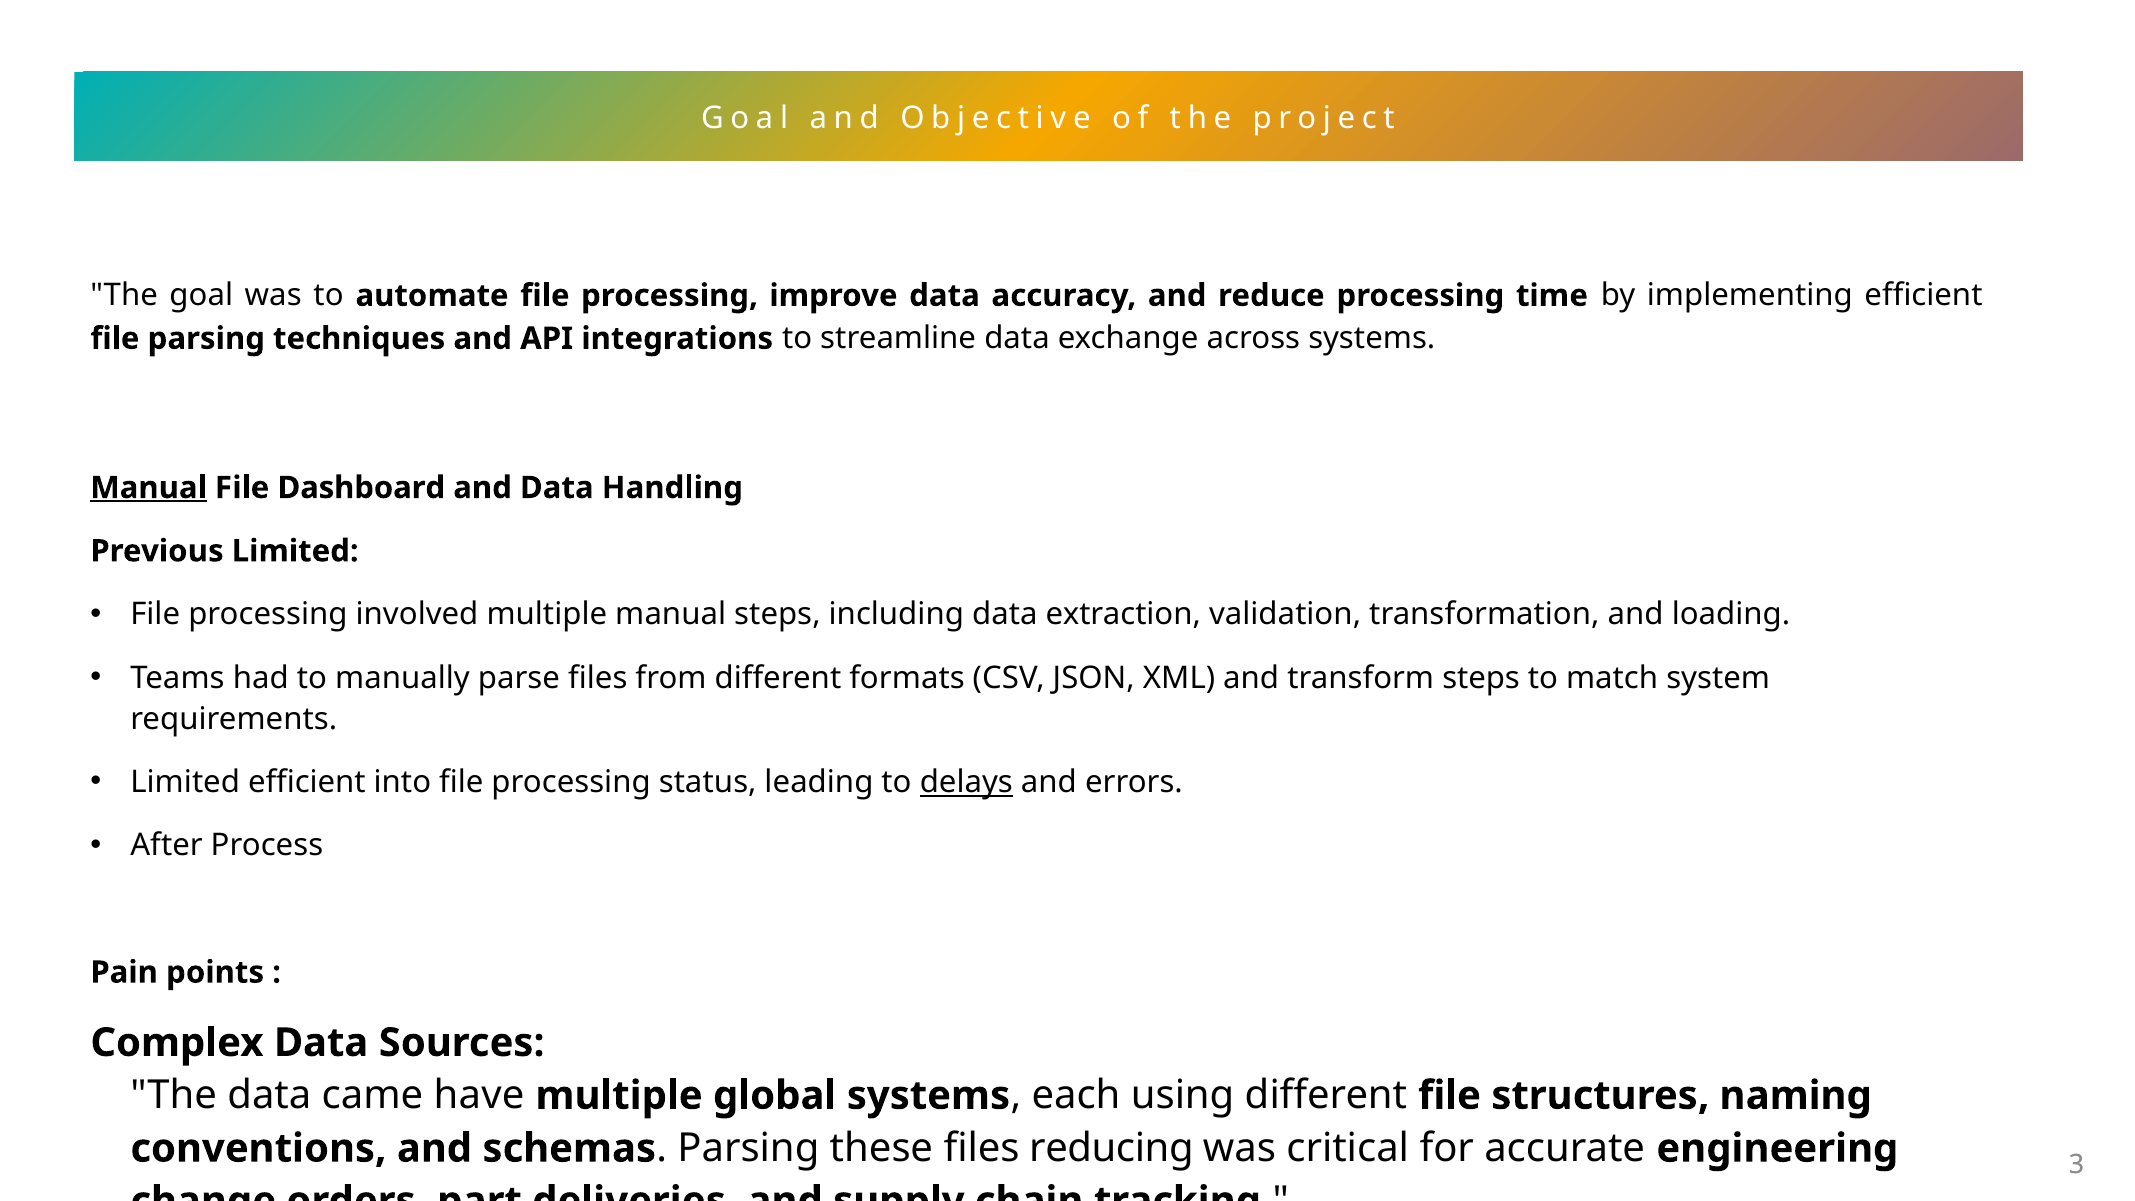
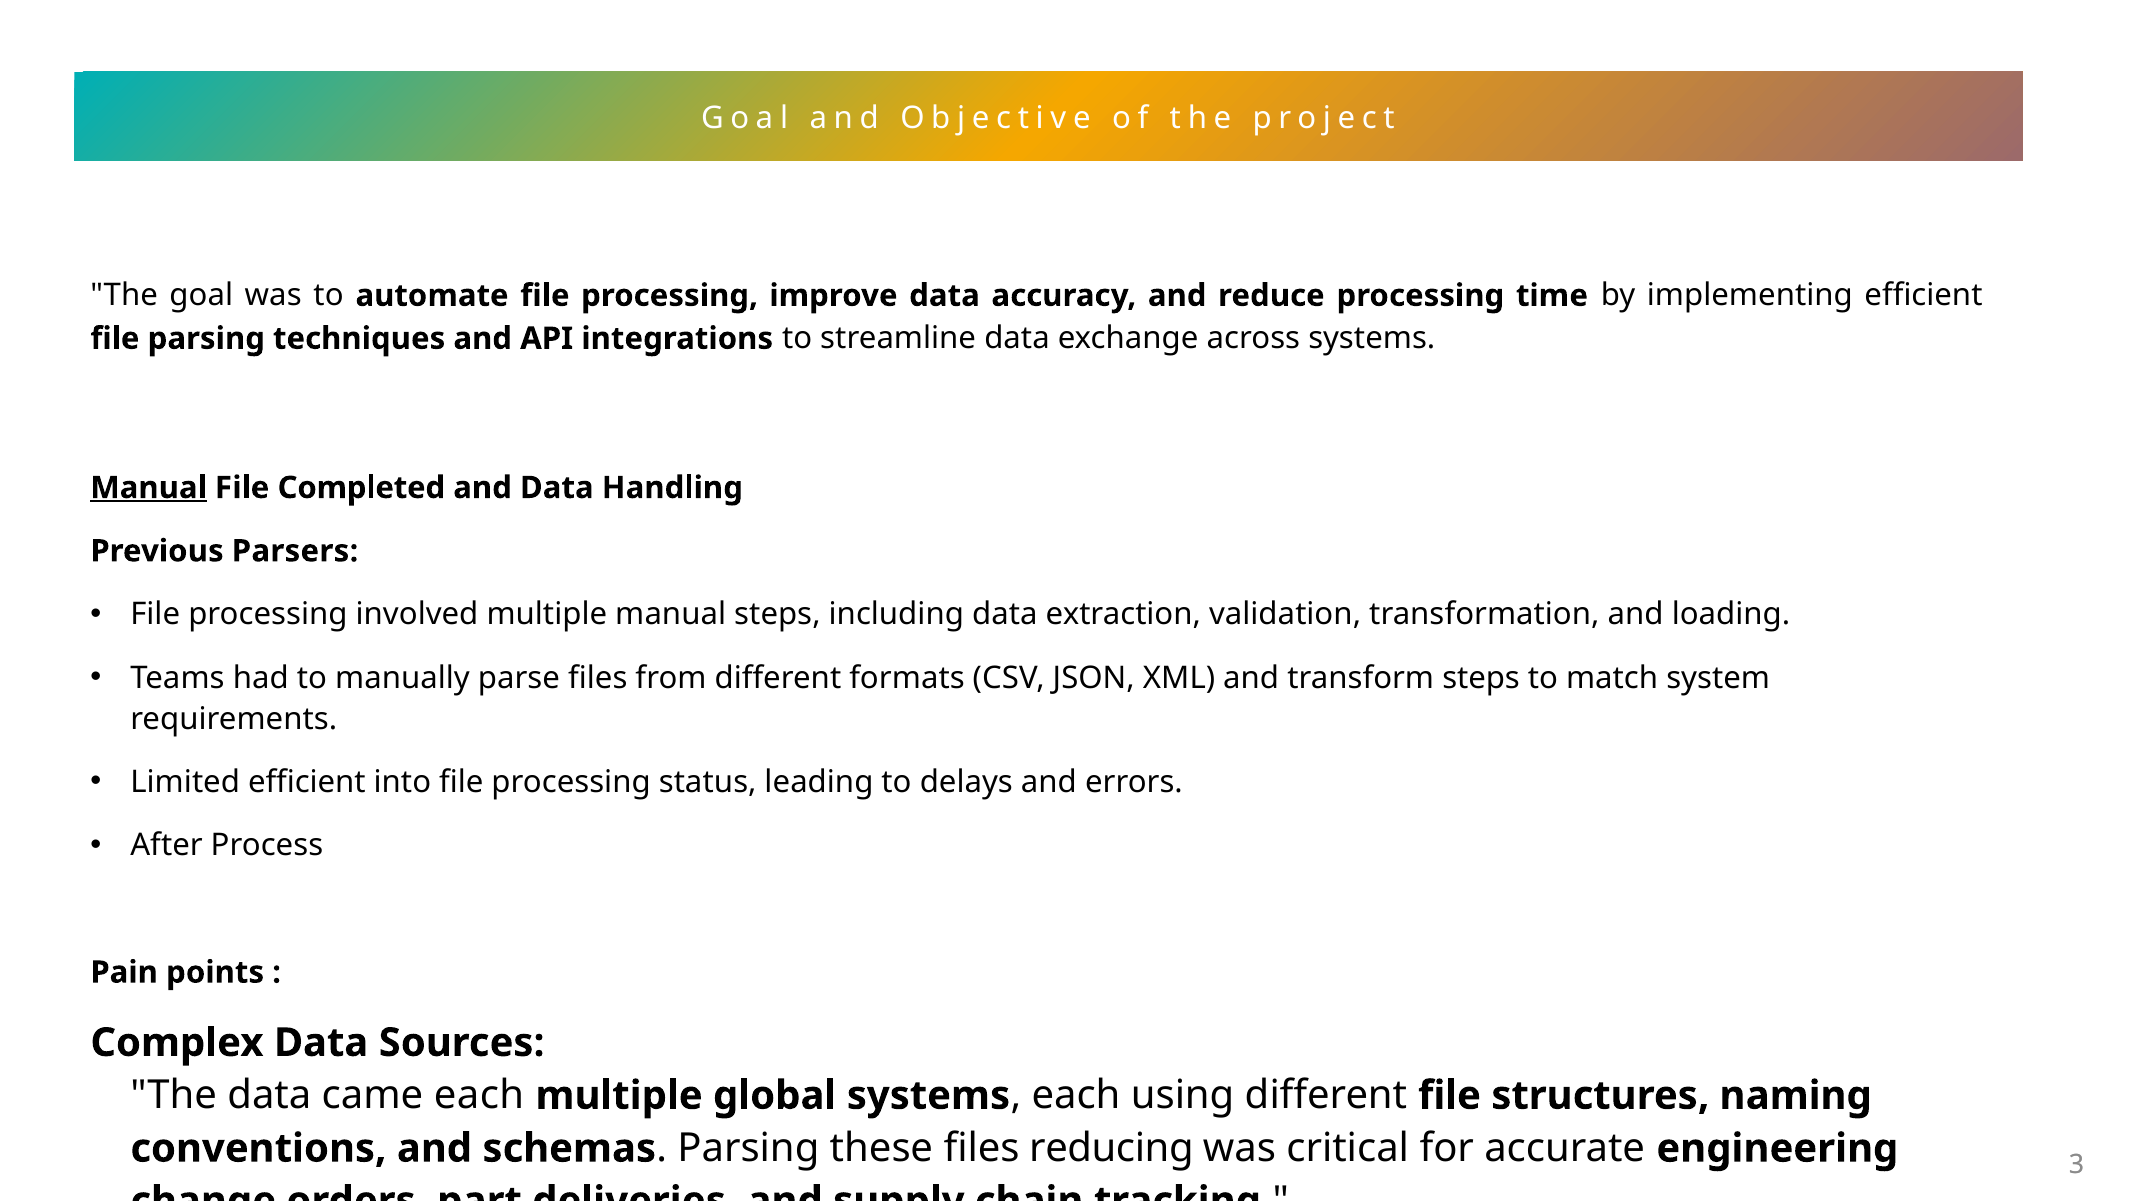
Dashboard: Dashboard -> Completed
Previous Limited: Limited -> Parsers
delays underline: present -> none
came have: have -> each
